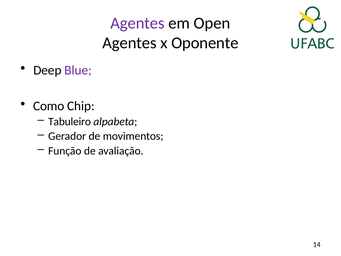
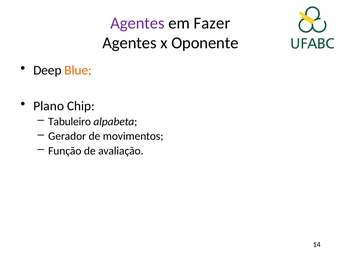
Open: Open -> Fazer
Blue colour: purple -> orange
Como: Como -> Plano
